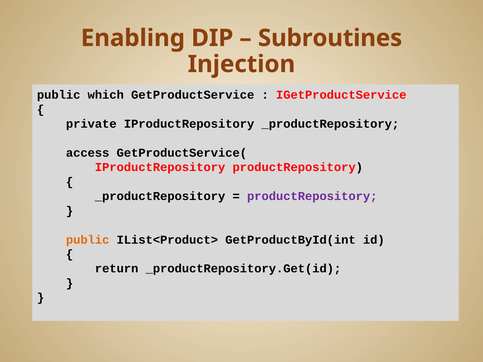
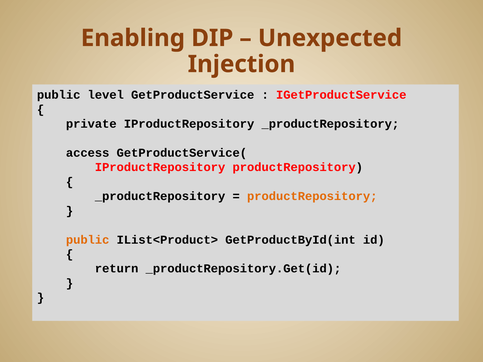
Subroutines: Subroutines -> Unexpected
which: which -> level
productRepository at (312, 196) colour: purple -> orange
